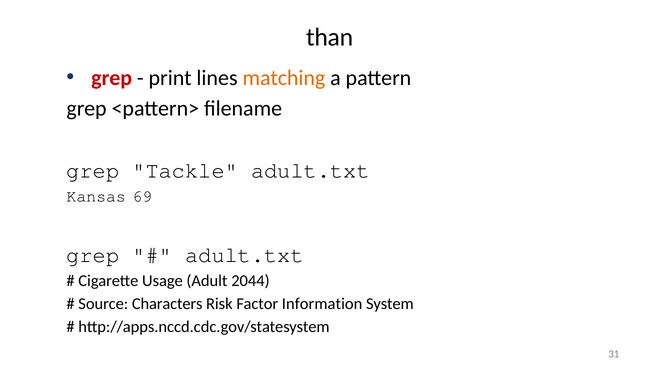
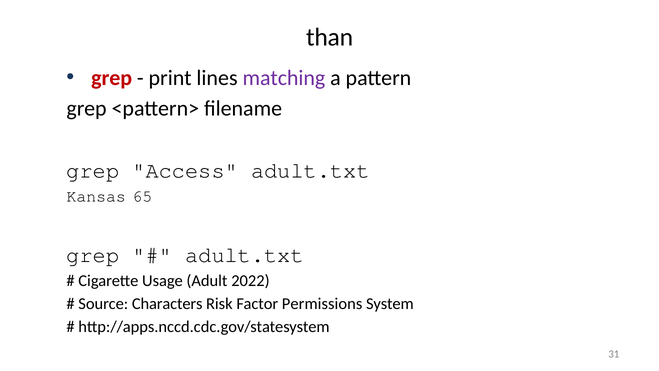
matching colour: orange -> purple
Tackle: Tackle -> Access
69: 69 -> 65
2044: 2044 -> 2022
Information: Information -> Permissions
